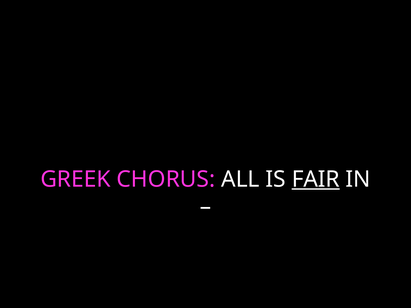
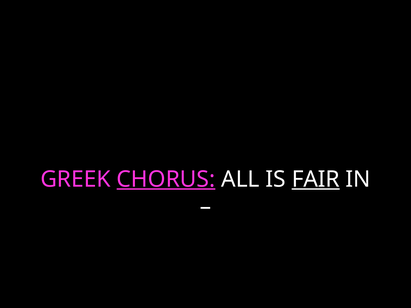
CHORUS underline: none -> present
